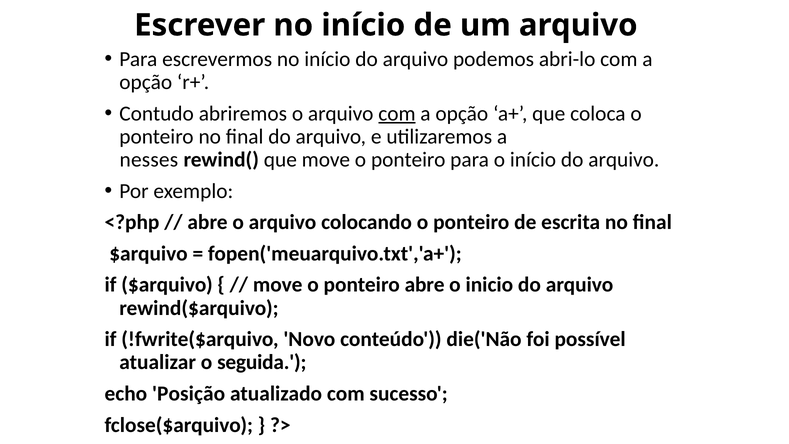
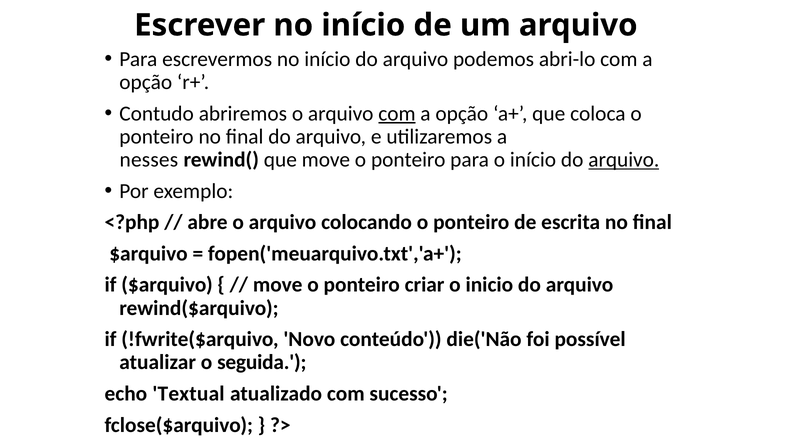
arquivo at (624, 160) underline: none -> present
ponteiro abre: abre -> criar
Posição: Posição -> Textual
